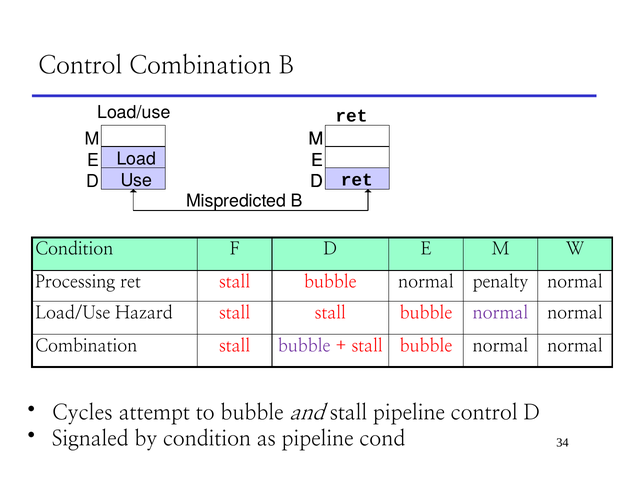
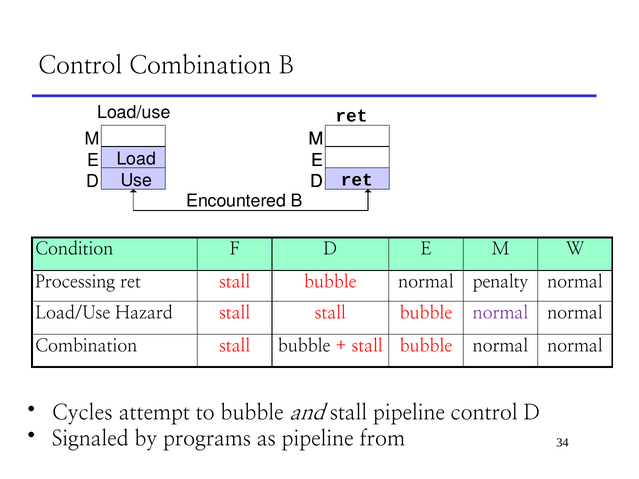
Mispredicted: Mispredicted -> Encountered
bubble at (304, 346) colour: purple -> black
by condition: condition -> programs
cond: cond -> from
